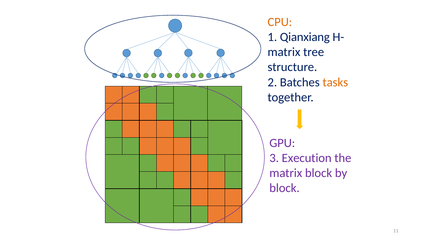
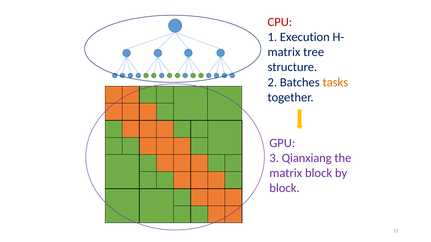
CPU colour: orange -> red
Qianxiang: Qianxiang -> Execution
Execution: Execution -> Qianxiang
